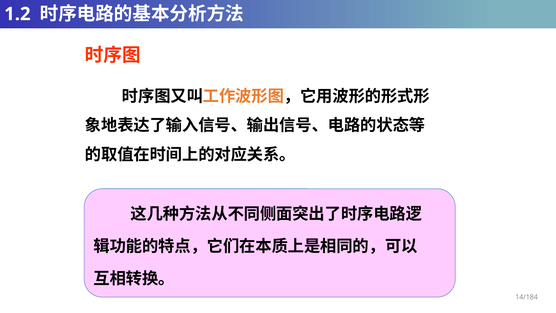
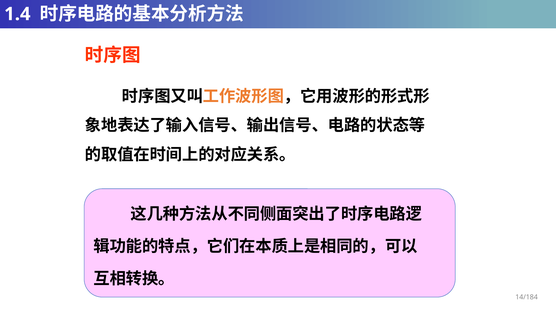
1.2: 1.2 -> 1.4
